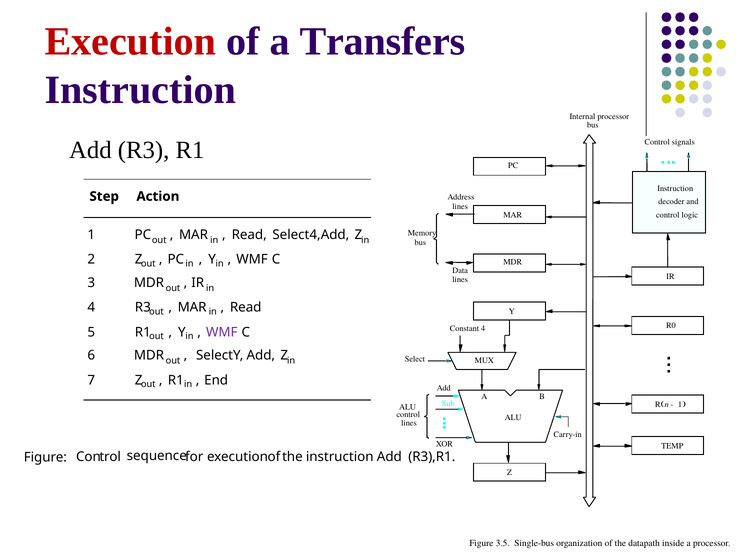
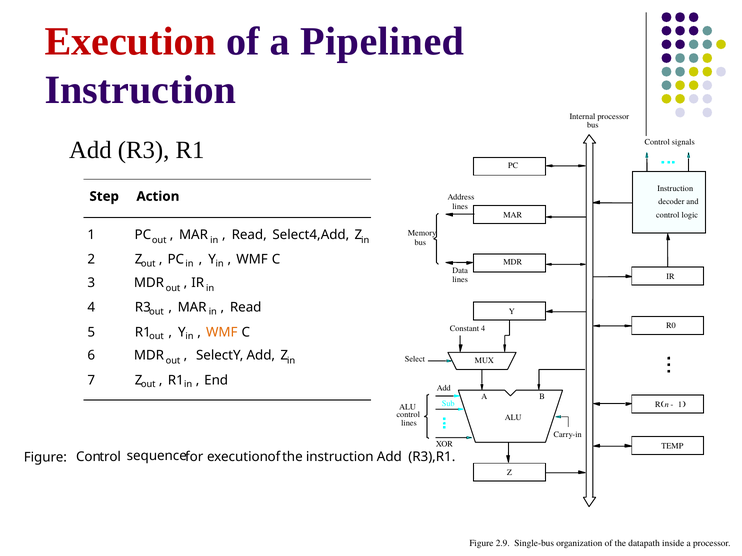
Transfers: Transfers -> Pipelined
WMF at (222, 332) colour: purple -> orange
3.5: 3.5 -> 2.9
